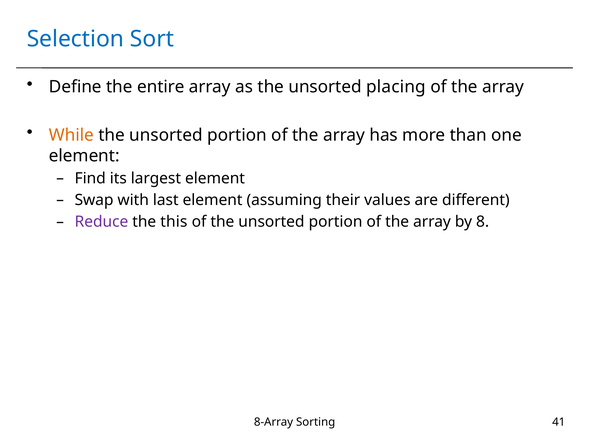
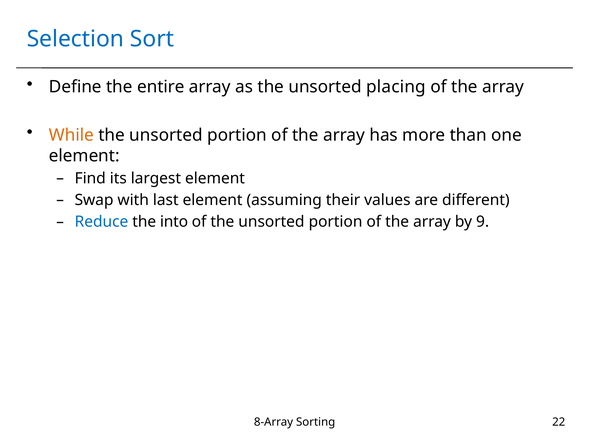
Reduce colour: purple -> blue
this: this -> into
8: 8 -> 9
41: 41 -> 22
